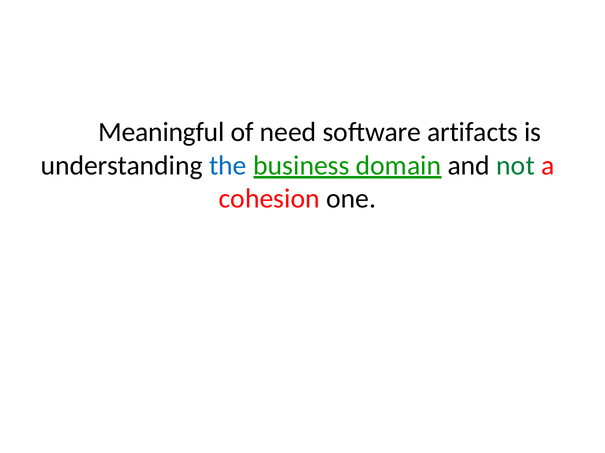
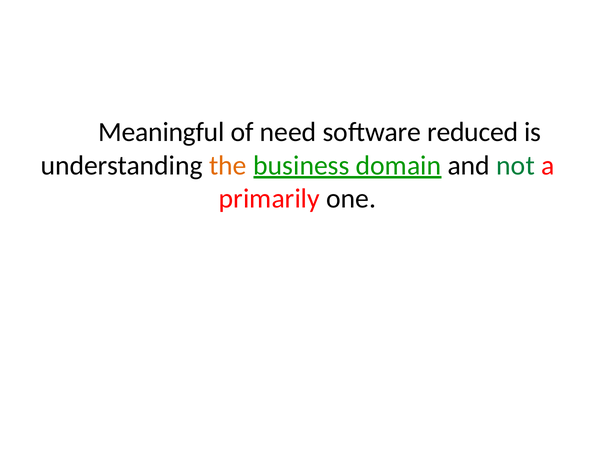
artifacts: artifacts -> reduced
the colour: blue -> orange
cohesion: cohesion -> primarily
